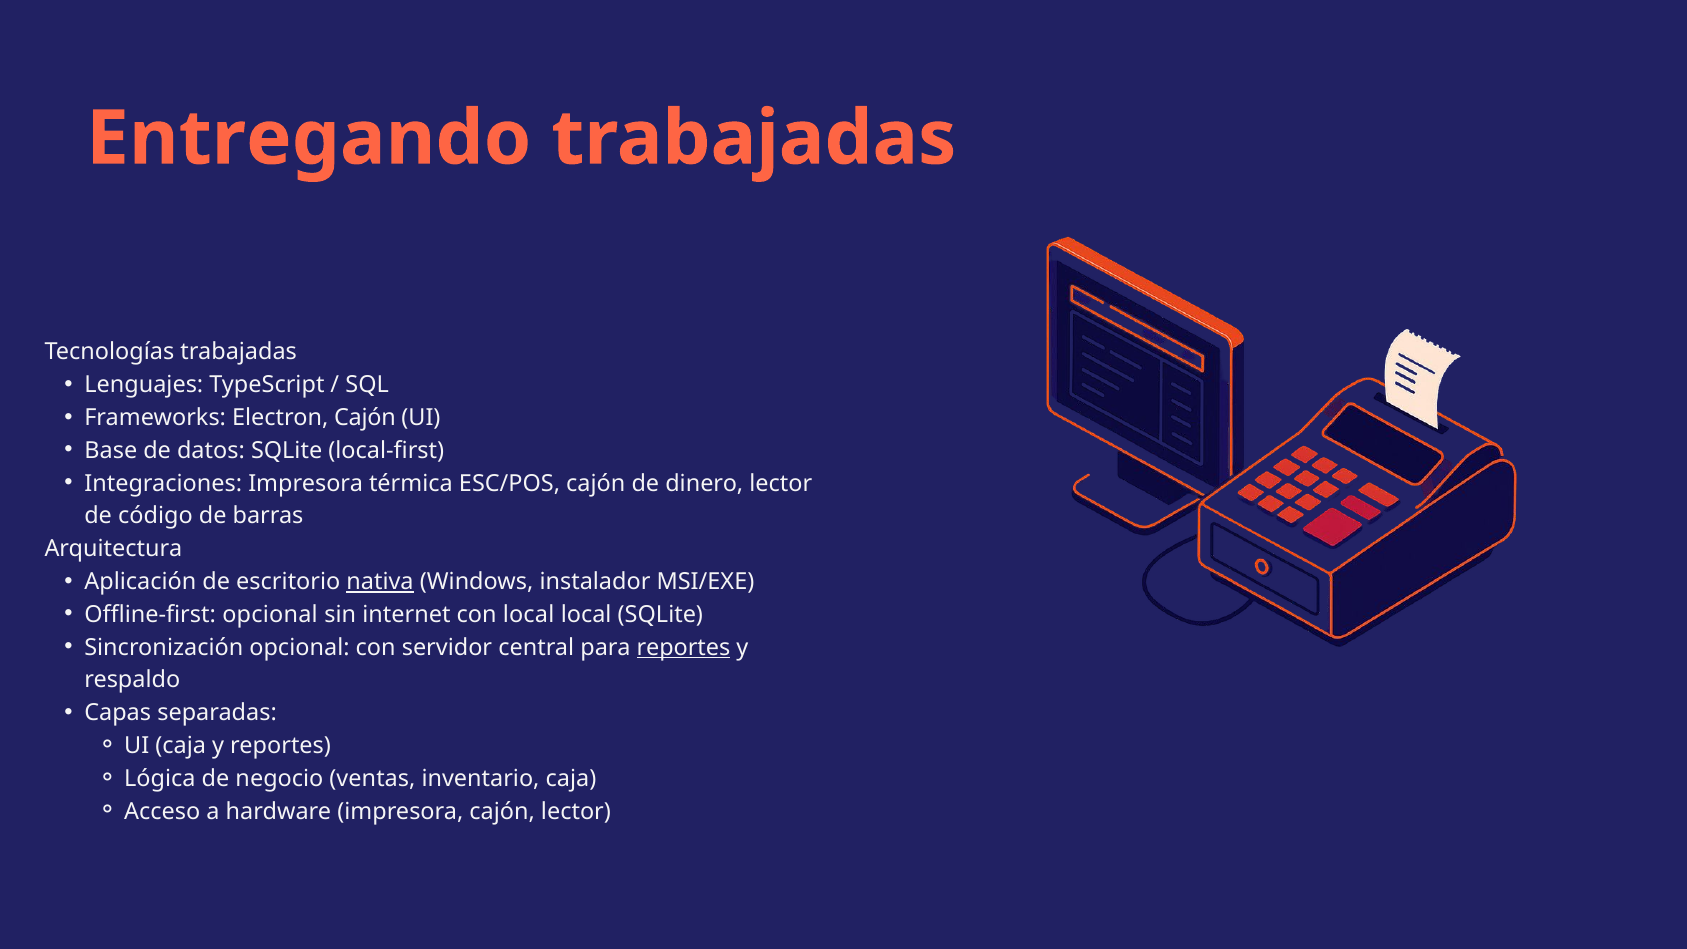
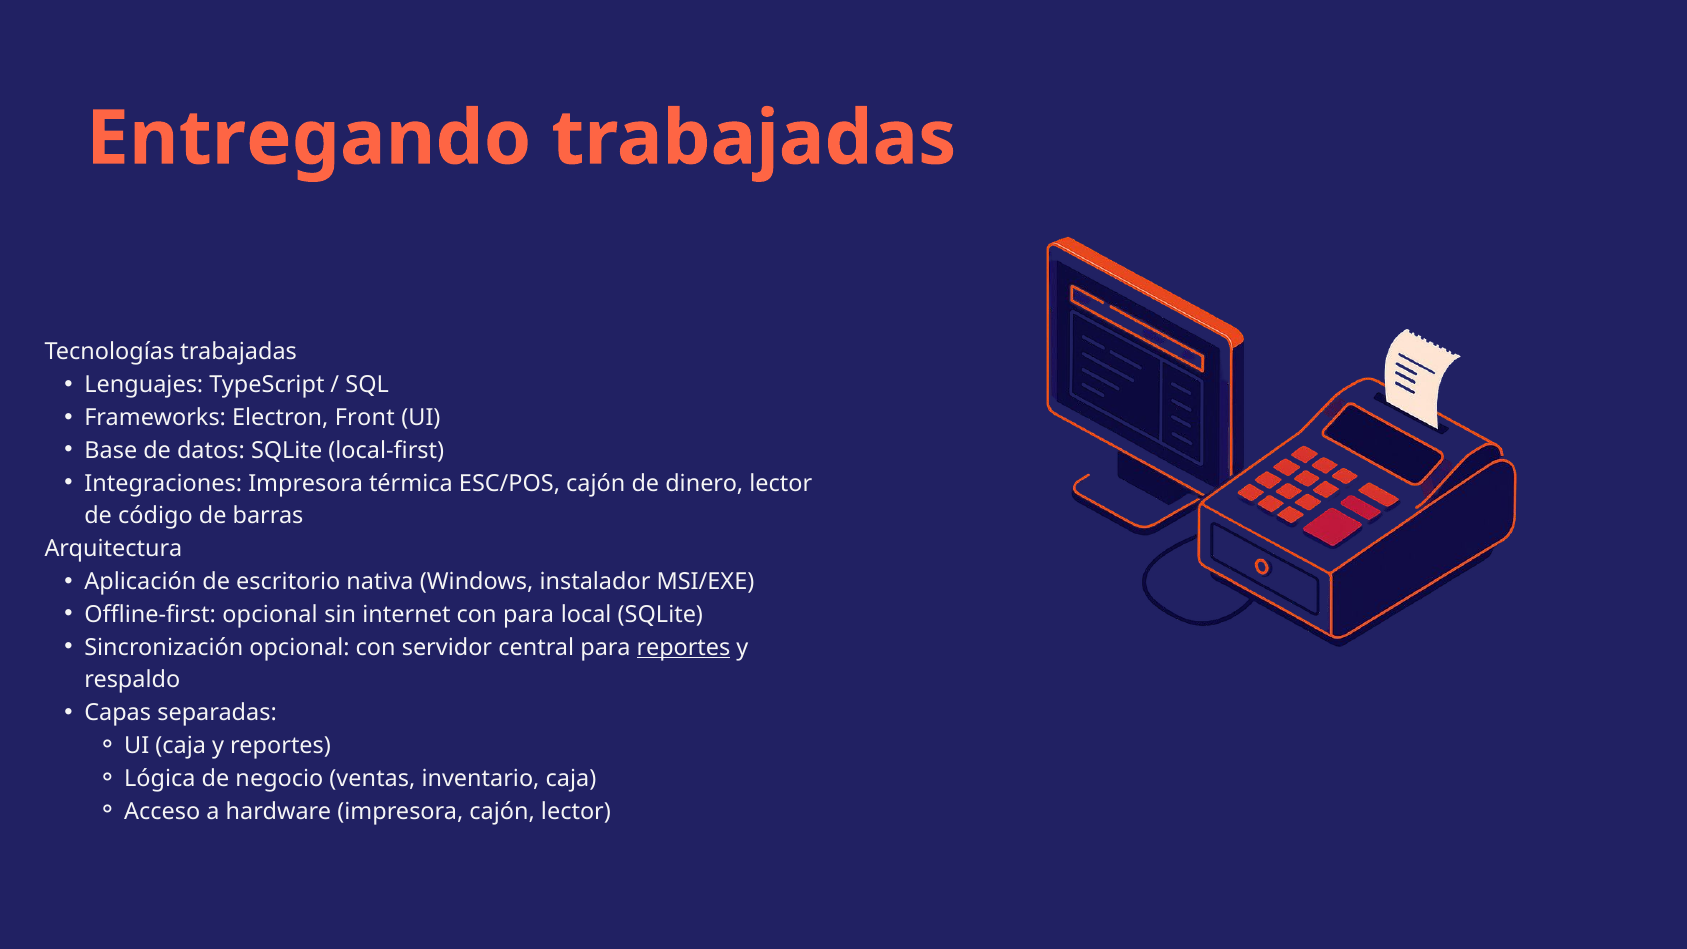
Electron Cajón: Cajón -> Front
nativa underline: present -> none
con local: local -> para
